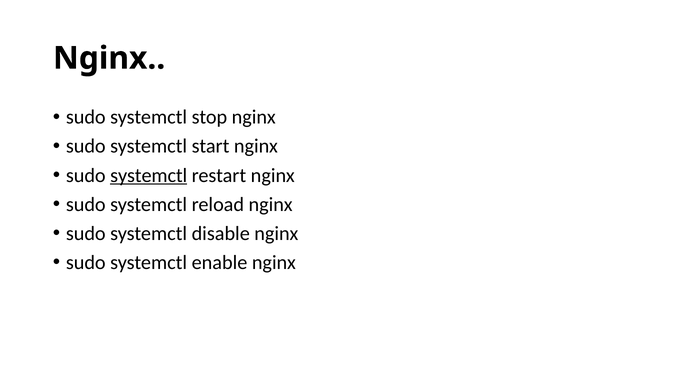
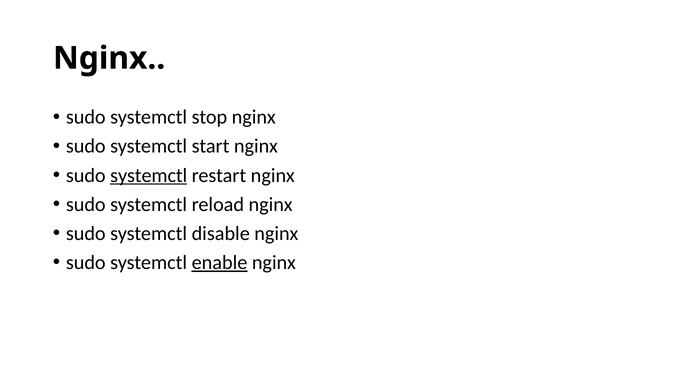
enable underline: none -> present
